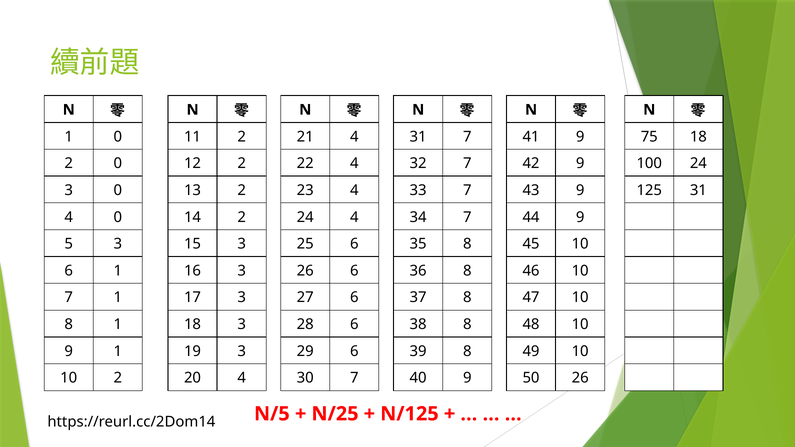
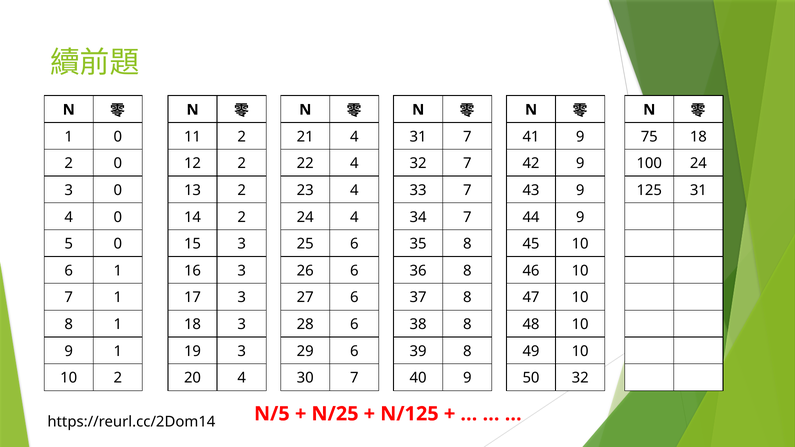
5 3: 3 -> 0
50 26: 26 -> 32
